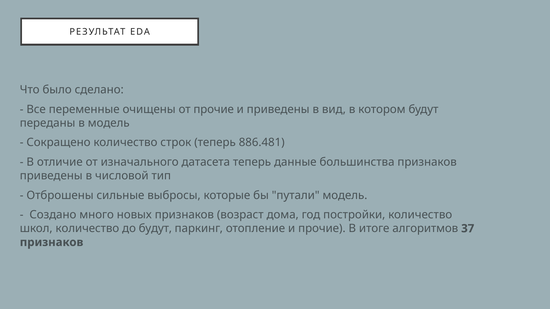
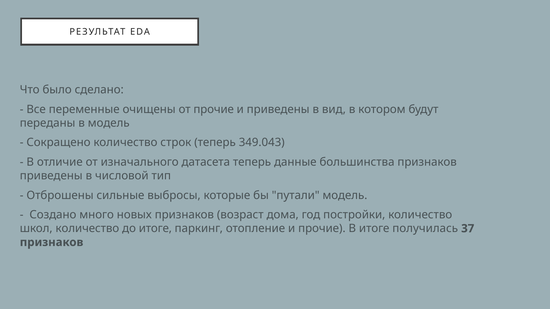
886.481: 886.481 -> 349.043
до будут: будут -> итоге
алгоритмов: алгоритмов -> получилась
